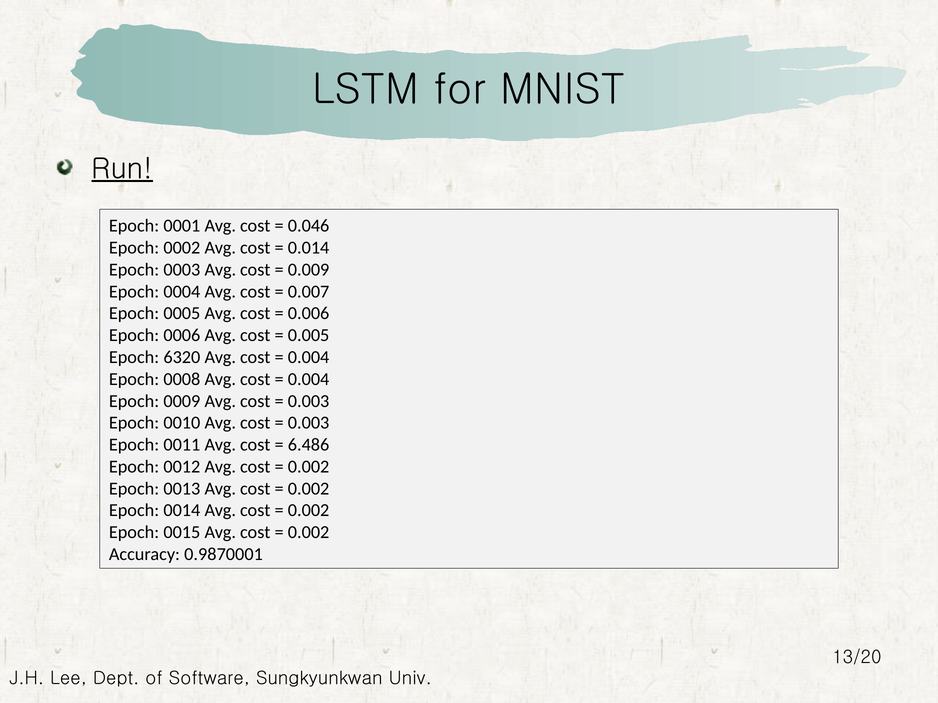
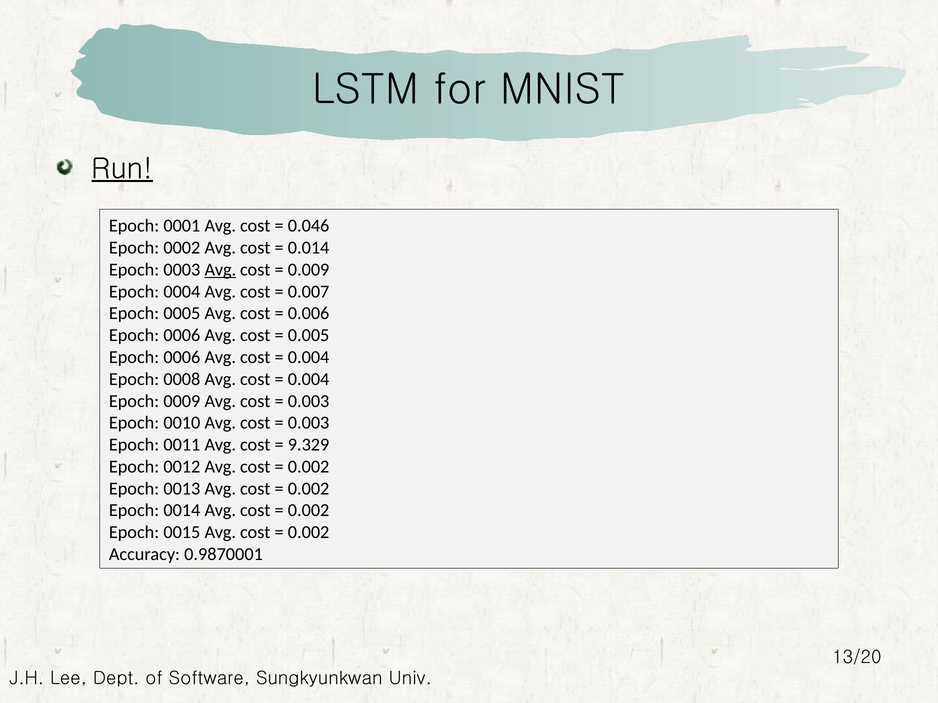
Avg at (220, 270) underline: none -> present
6320 at (182, 357): 6320 -> 0006
6.486: 6.486 -> 9.329
